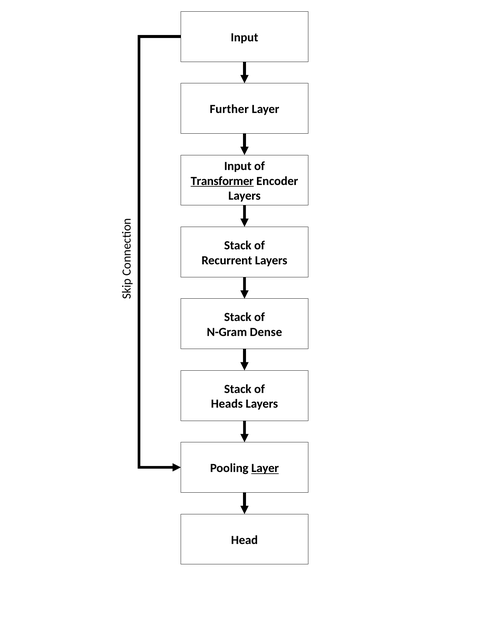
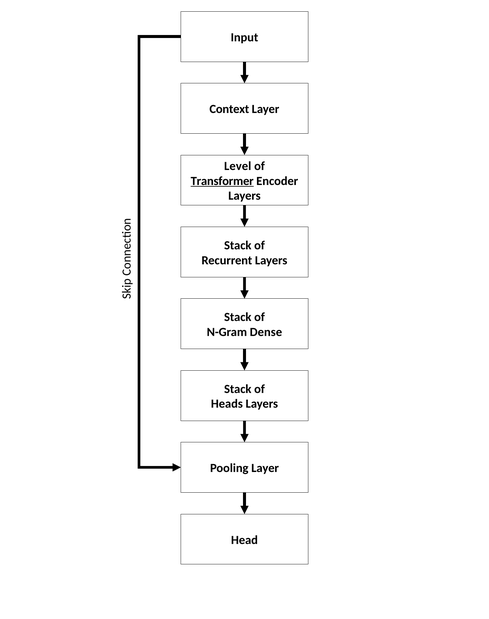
Further: Further -> Context
Input at (238, 166): Input -> Level
Layer at (265, 469) underline: present -> none
